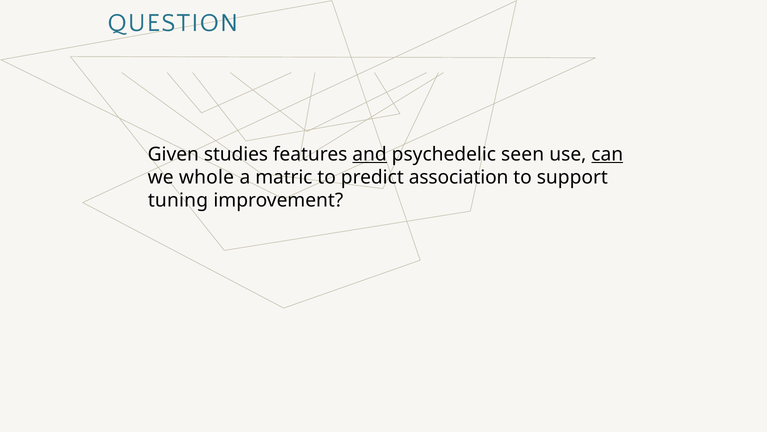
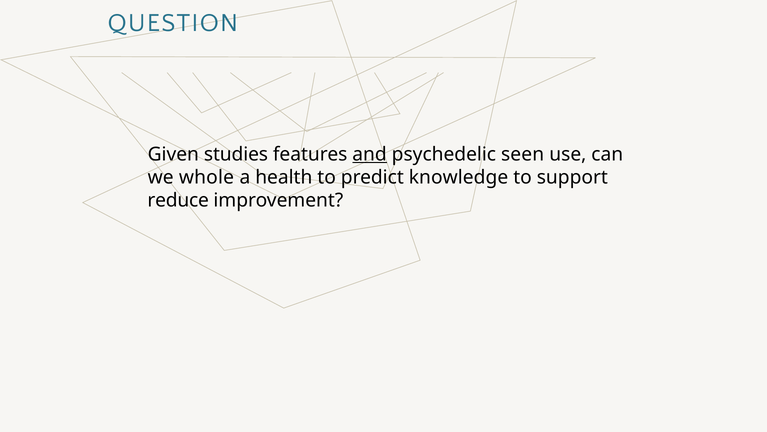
can underline: present -> none
matric: matric -> health
association: association -> knowledge
tuning: tuning -> reduce
